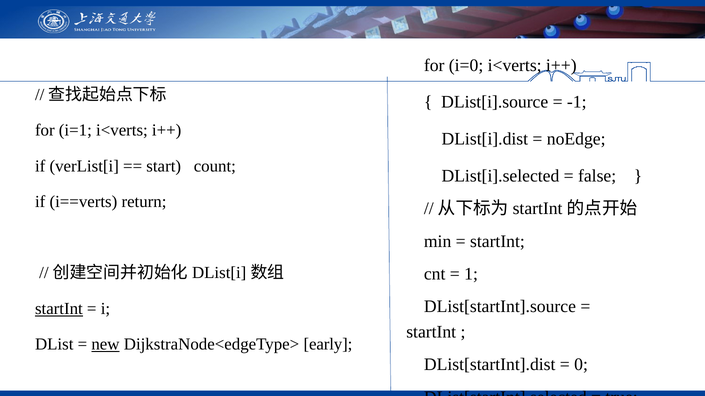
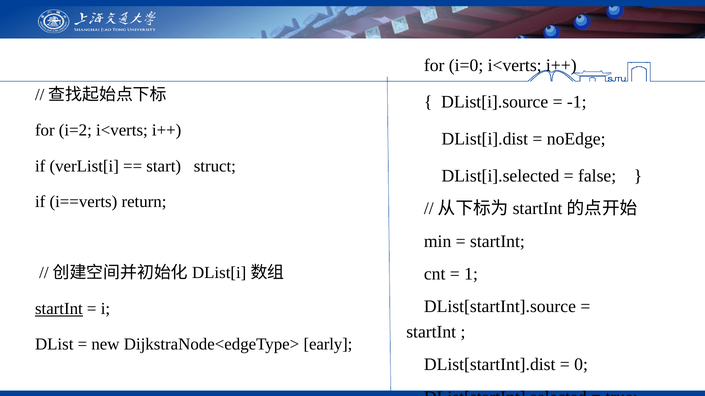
i=1: i=1 -> i=2
count: count -> struct
new underline: present -> none
